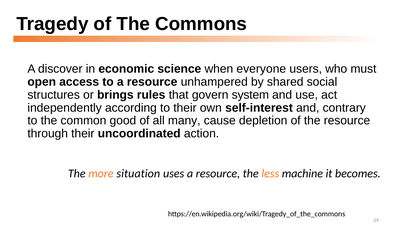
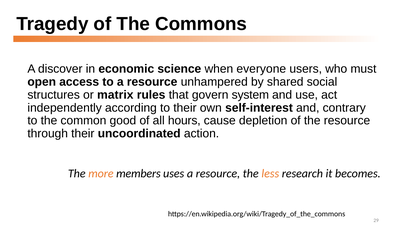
brings: brings -> matrix
many: many -> hours
situation: situation -> members
machine: machine -> research
